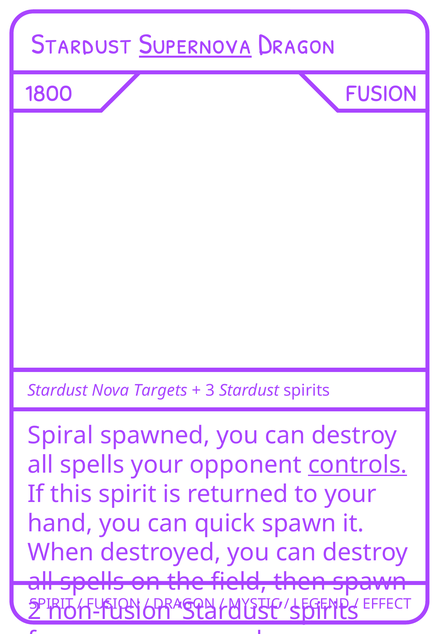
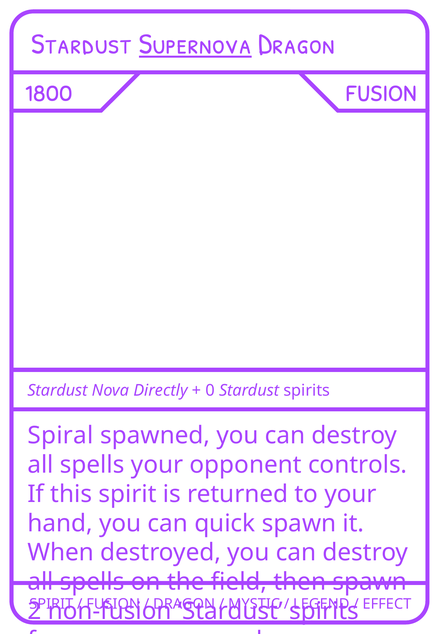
Targets: Targets -> Directly
3: 3 -> 0
controls underline: present -> none
